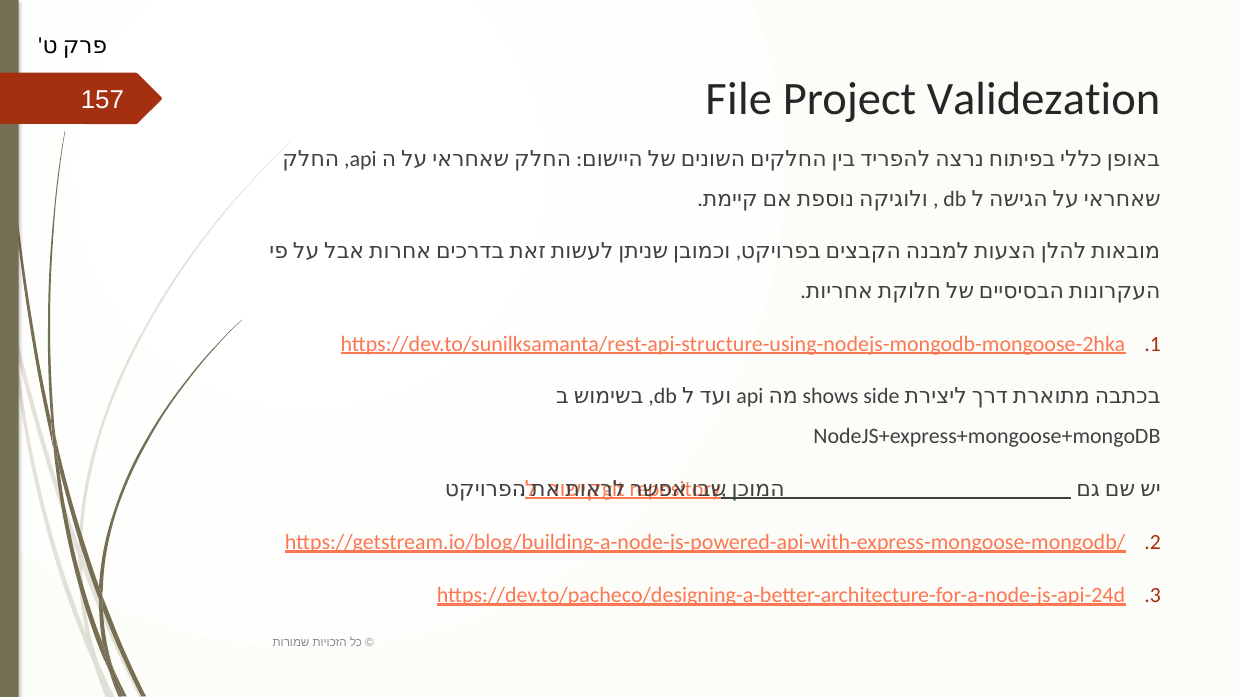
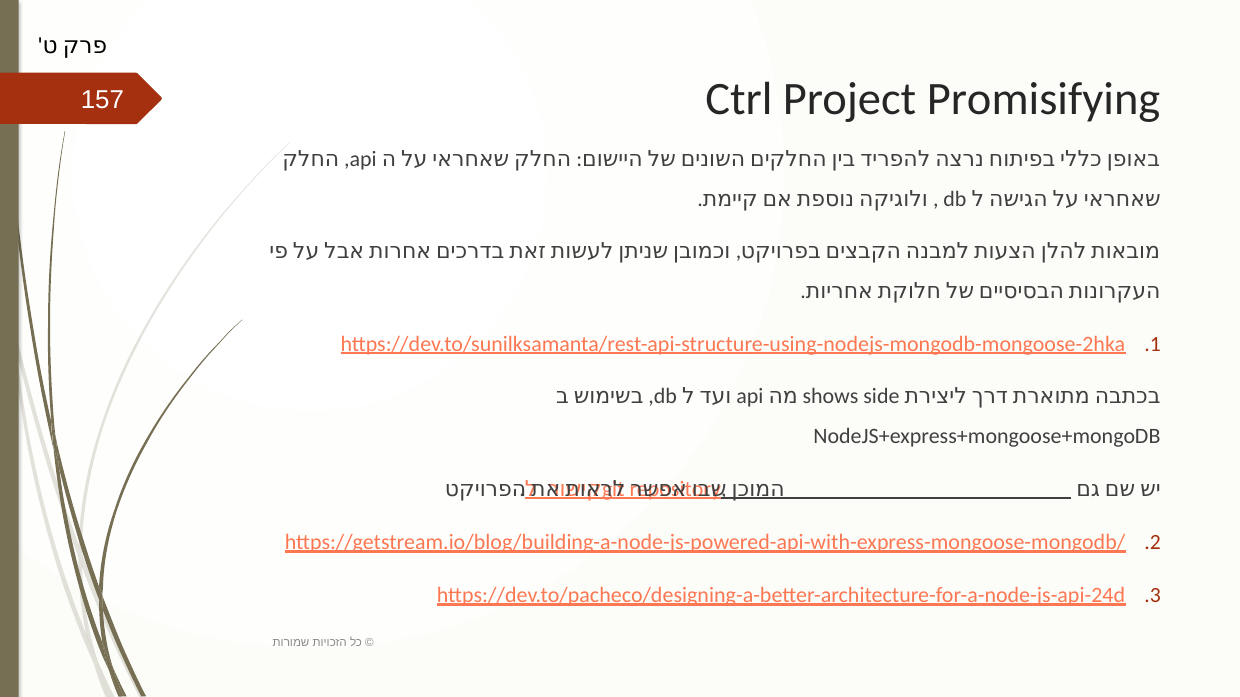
File: File -> Ctrl
Validezation: Validezation -> Promisifying
